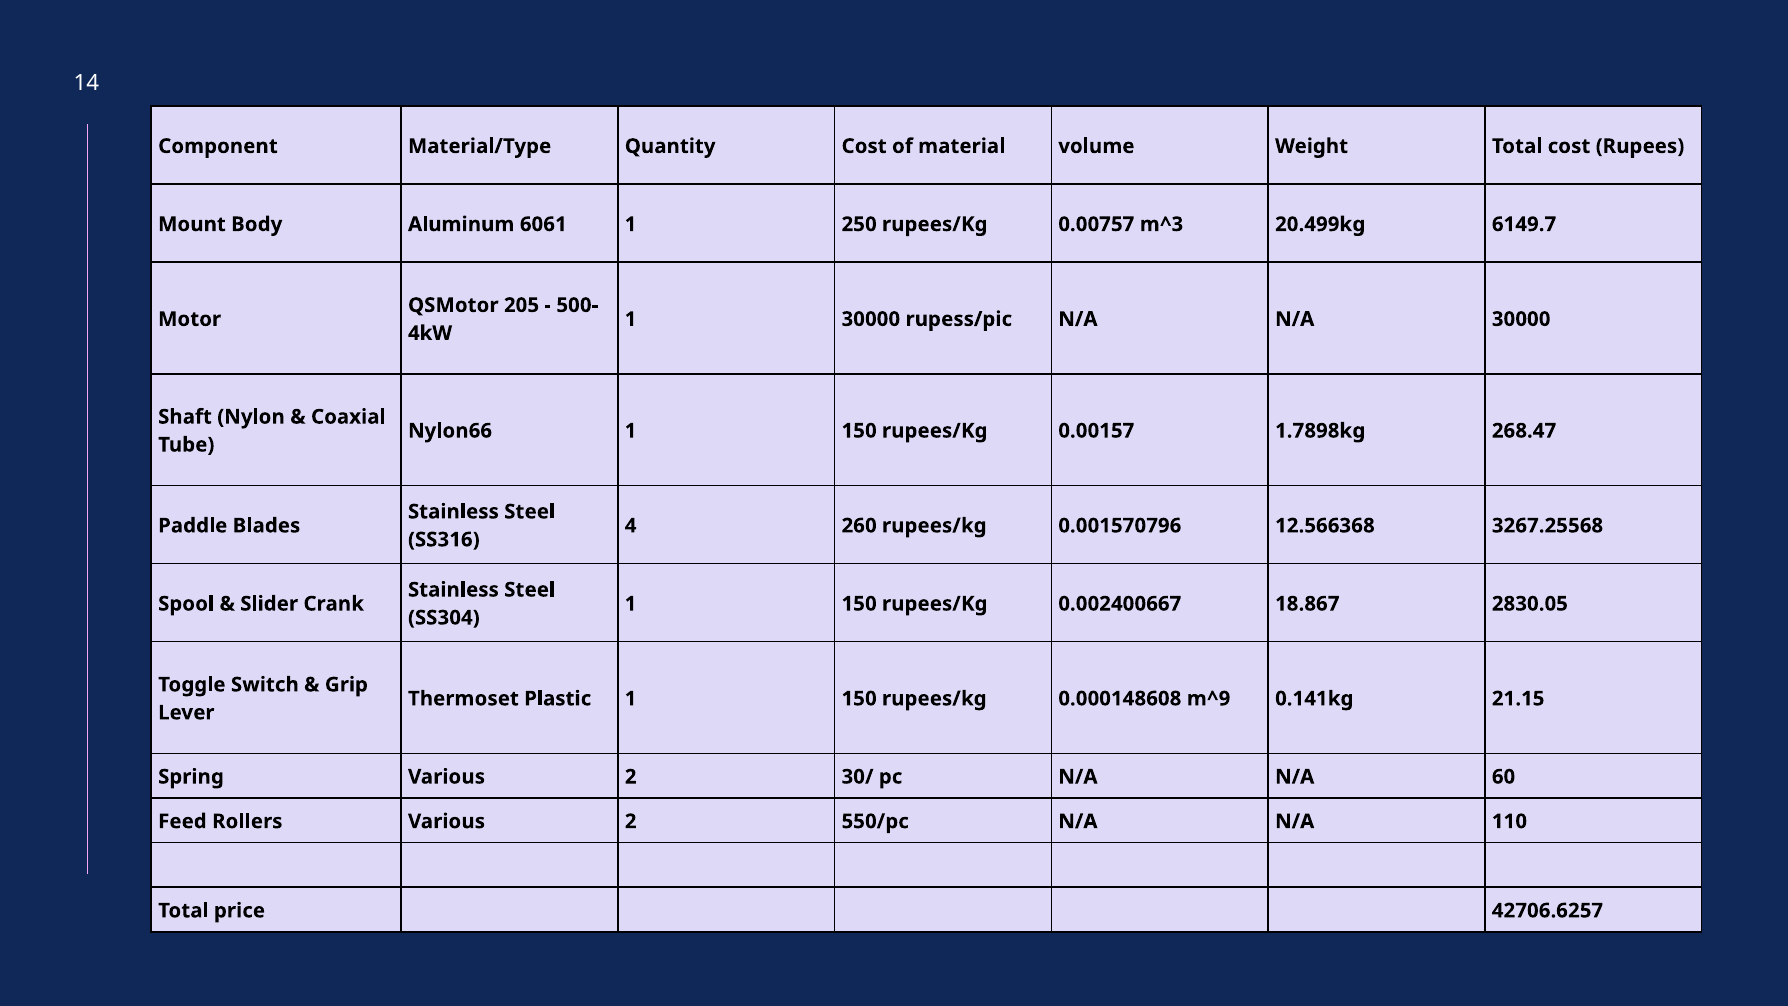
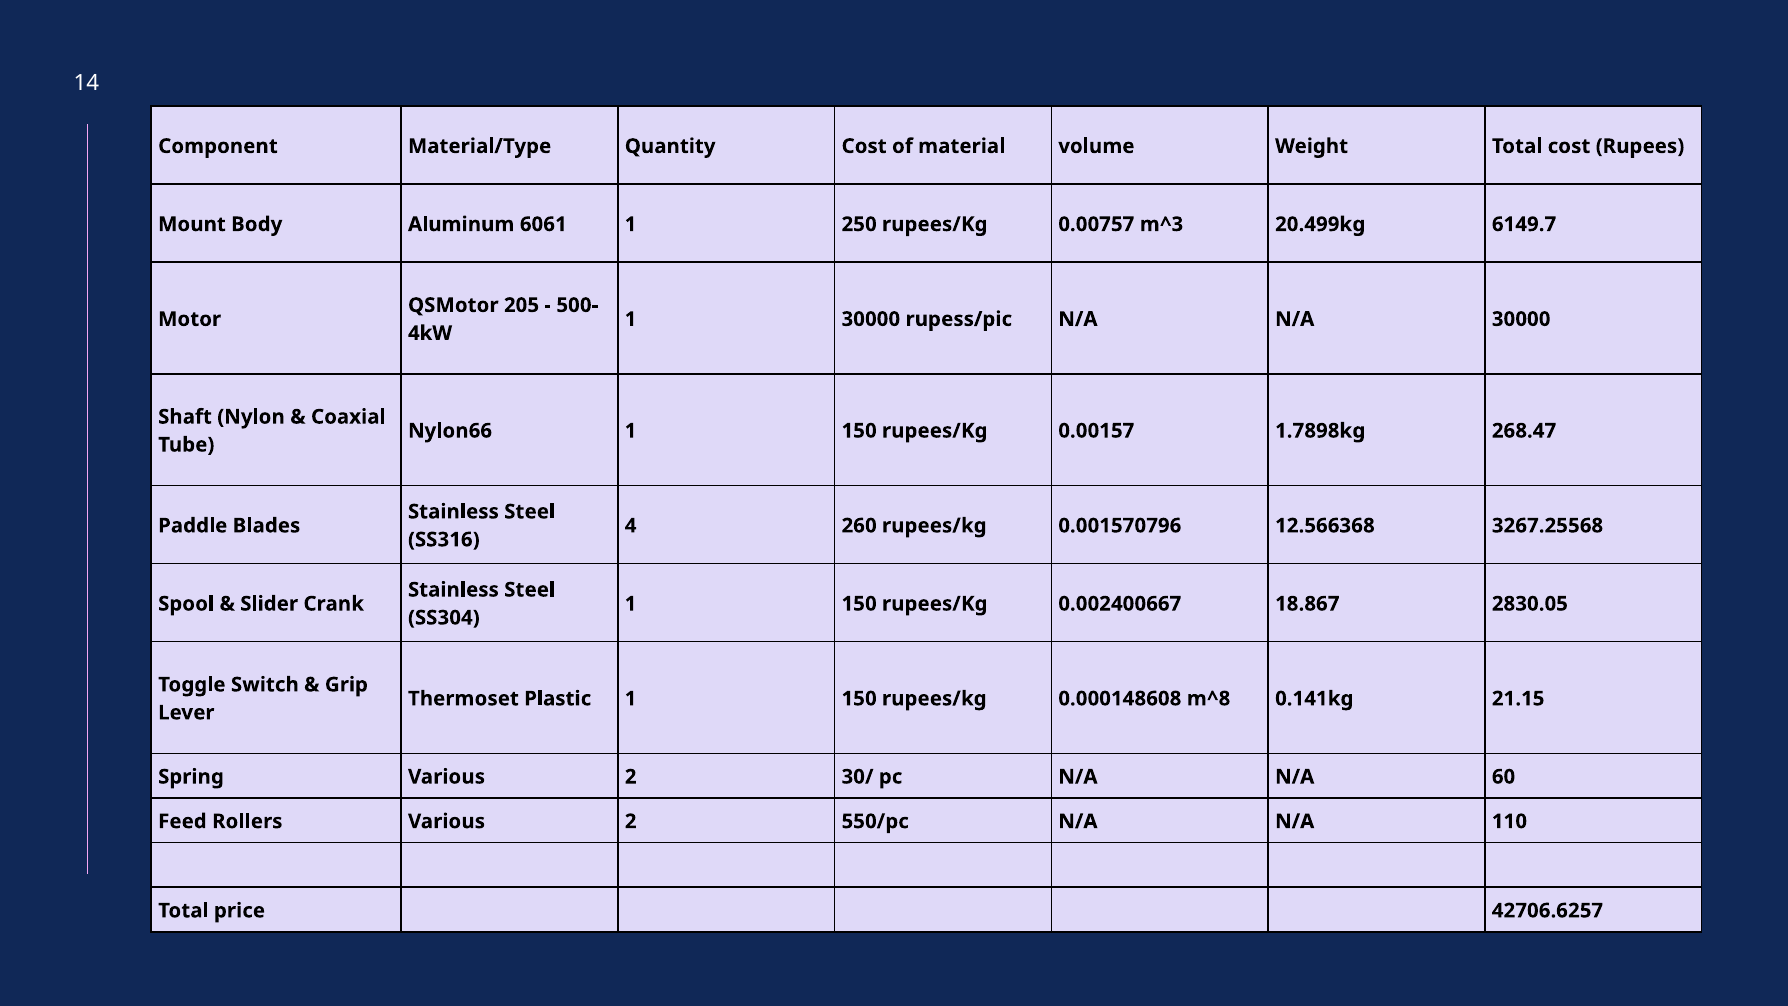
m^9: m^9 -> m^8
